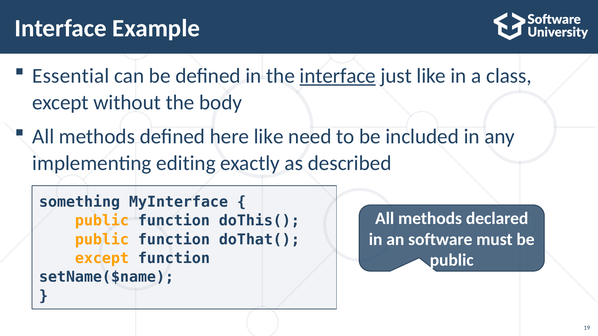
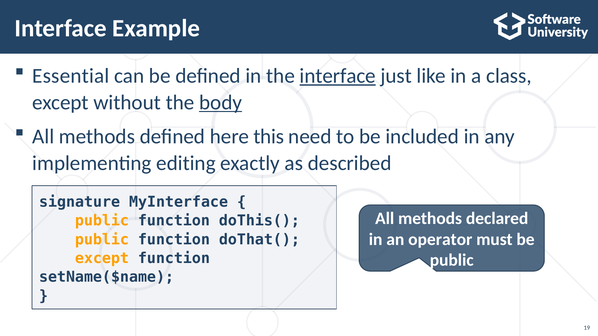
body underline: none -> present
here like: like -> this
something: something -> signature
software: software -> operator
